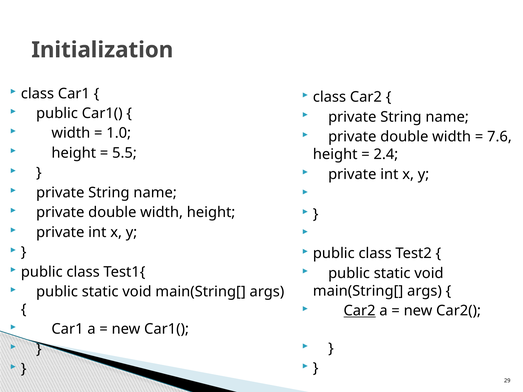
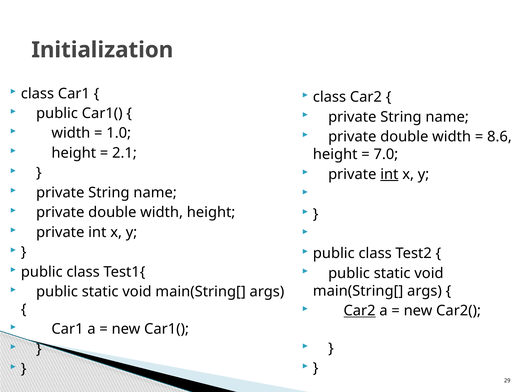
7.6: 7.6 -> 8.6
5.5: 5.5 -> 2.1
2.4: 2.4 -> 7.0
int at (389, 174) underline: none -> present
